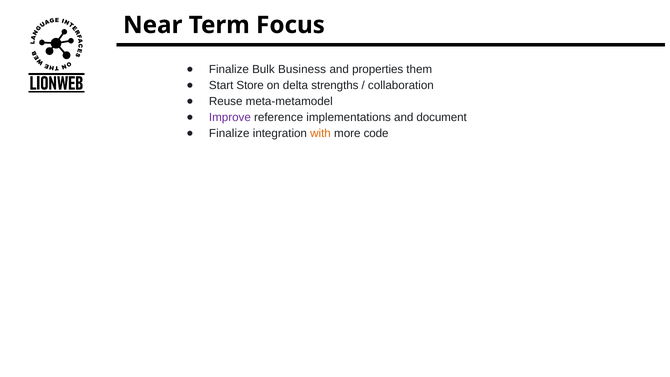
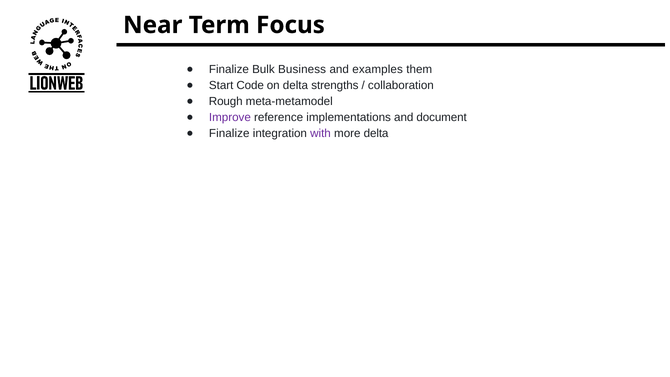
properties: properties -> examples
Store: Store -> Code
Reuse: Reuse -> Rough
with colour: orange -> purple
more code: code -> delta
